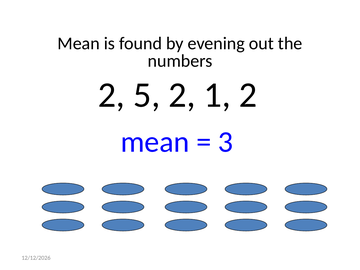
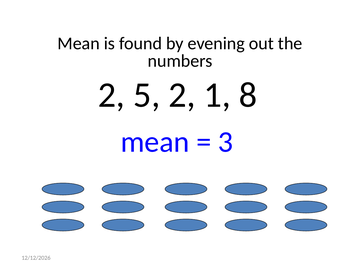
1 2: 2 -> 8
